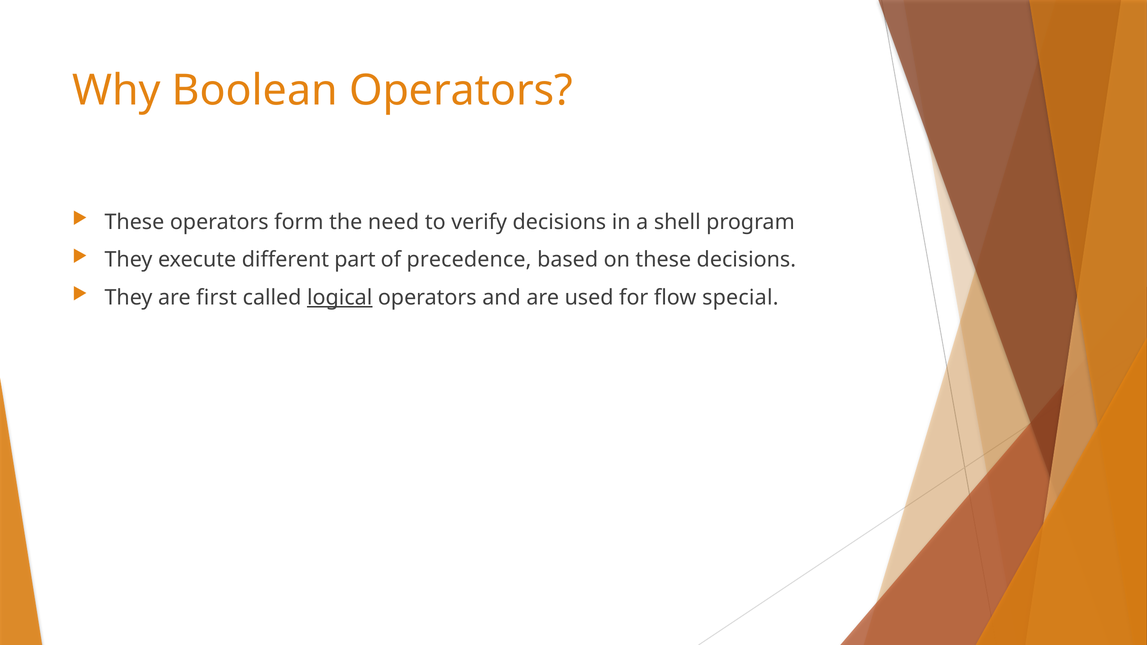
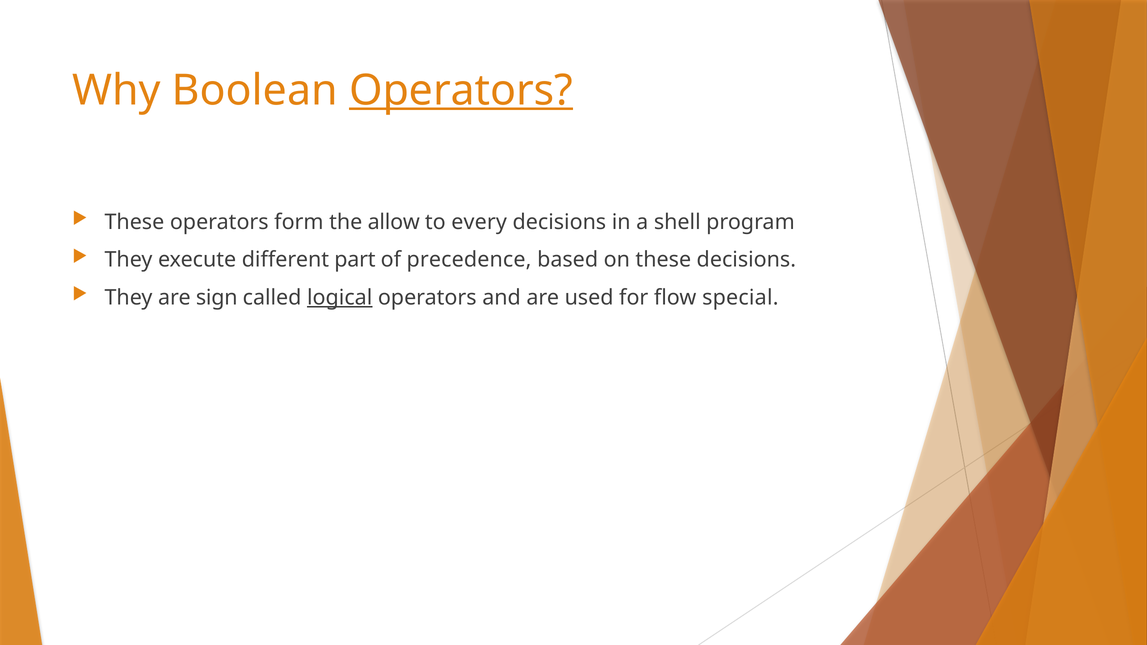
Operators at (461, 90) underline: none -> present
need: need -> allow
verify: verify -> every
first: first -> sign
